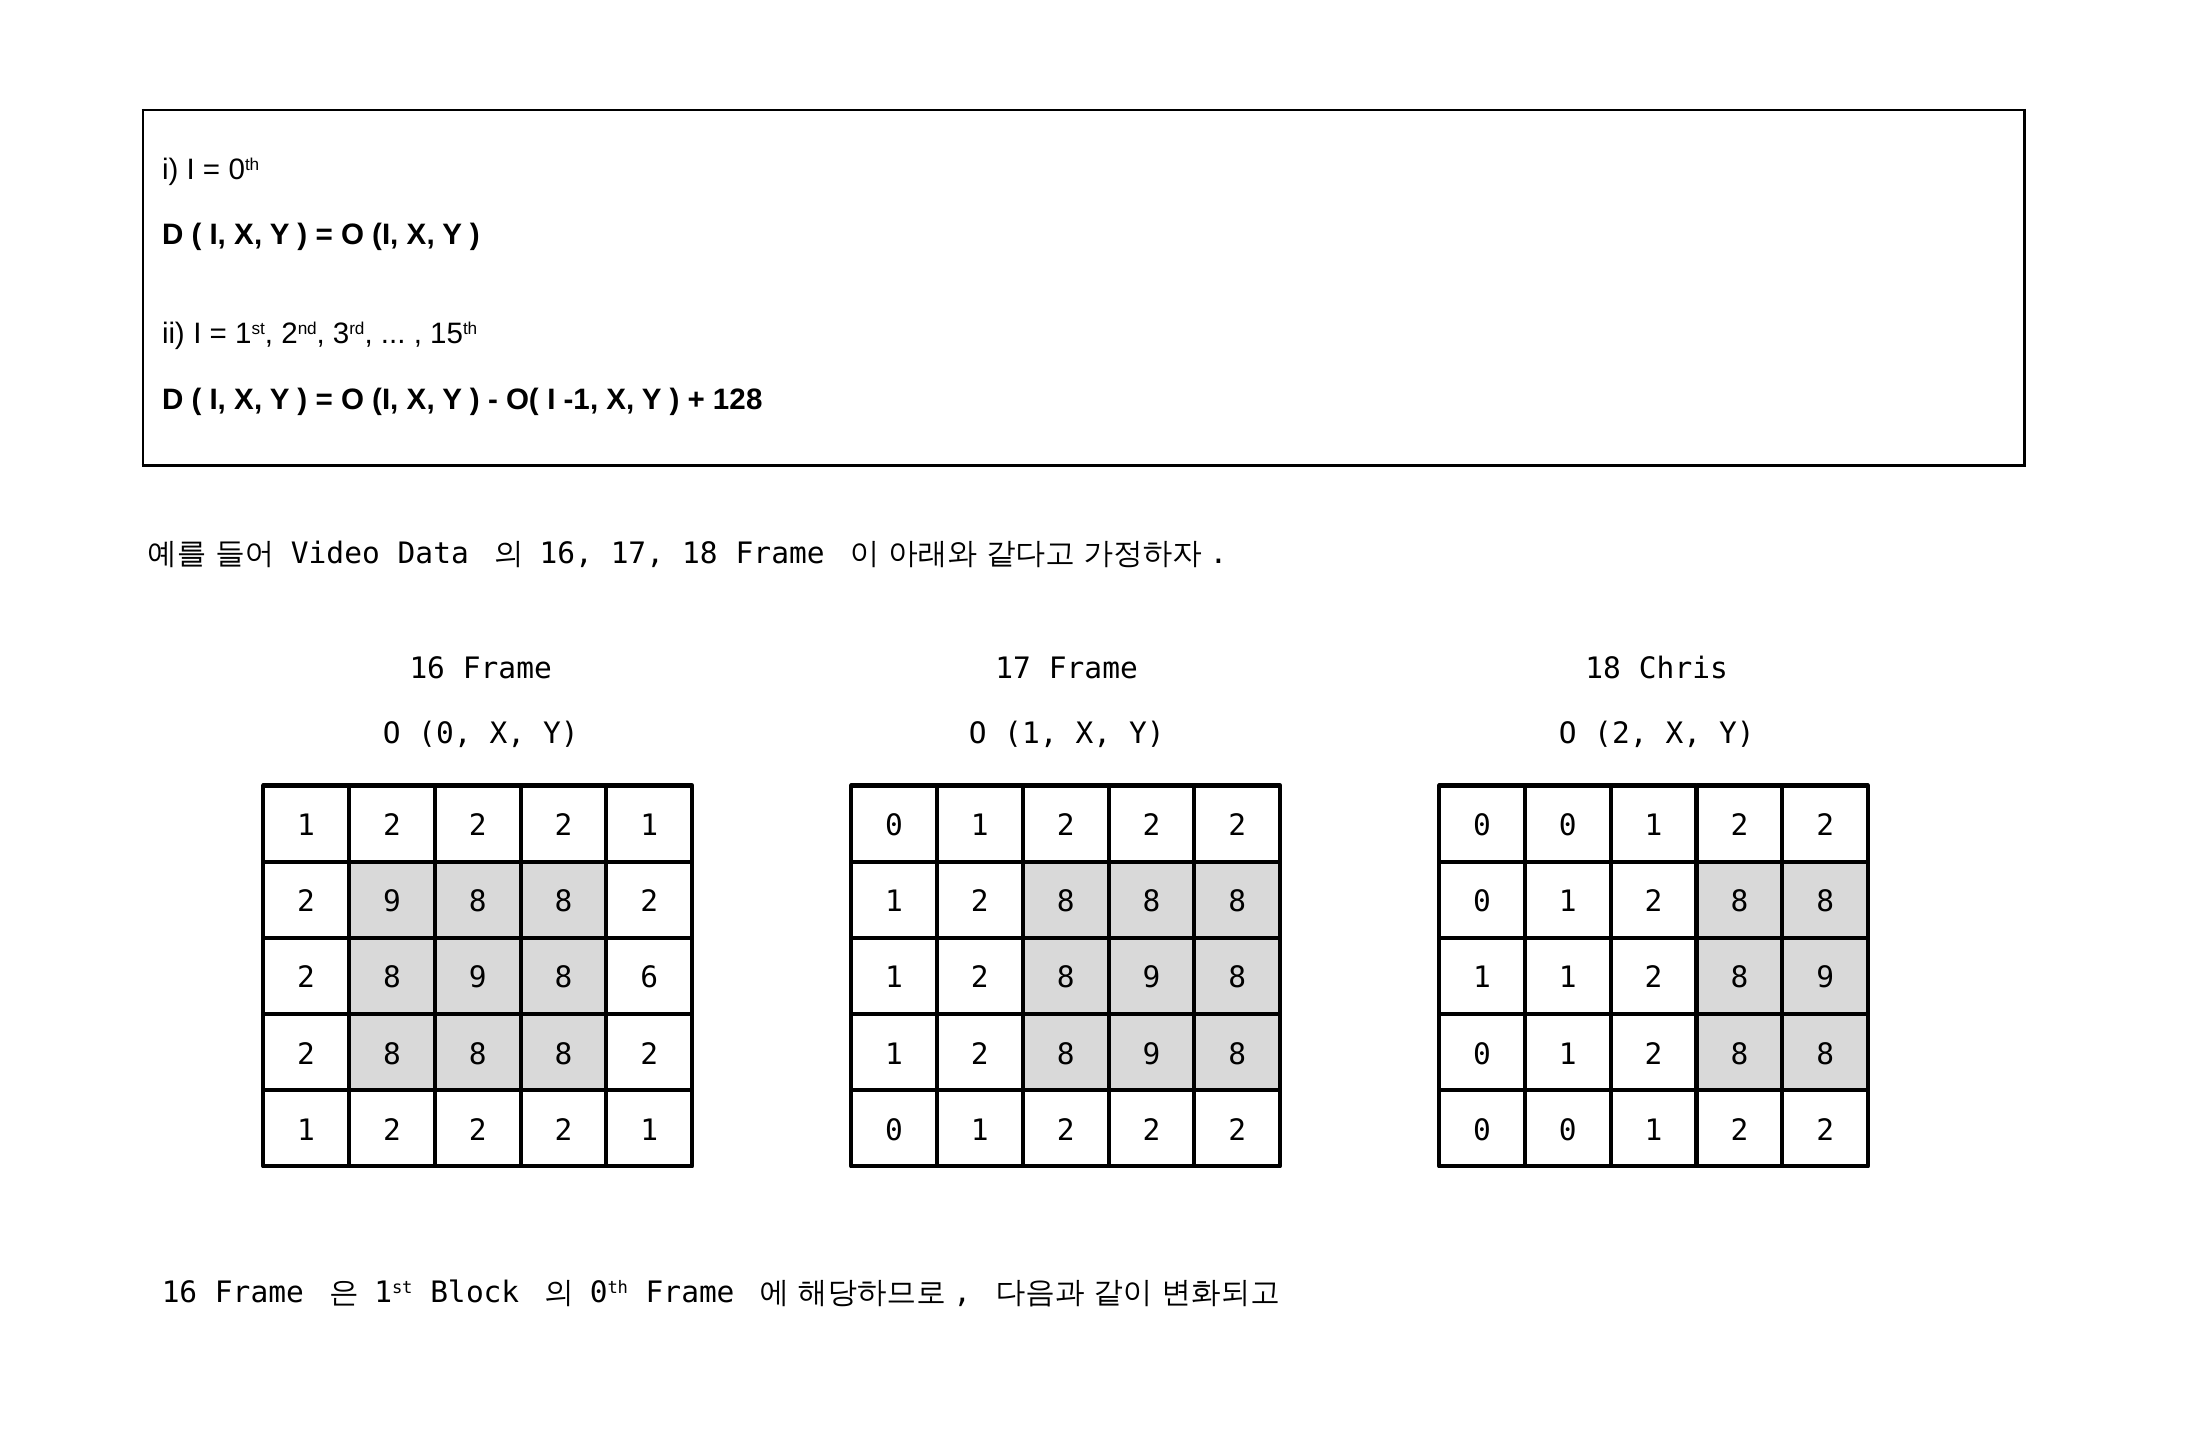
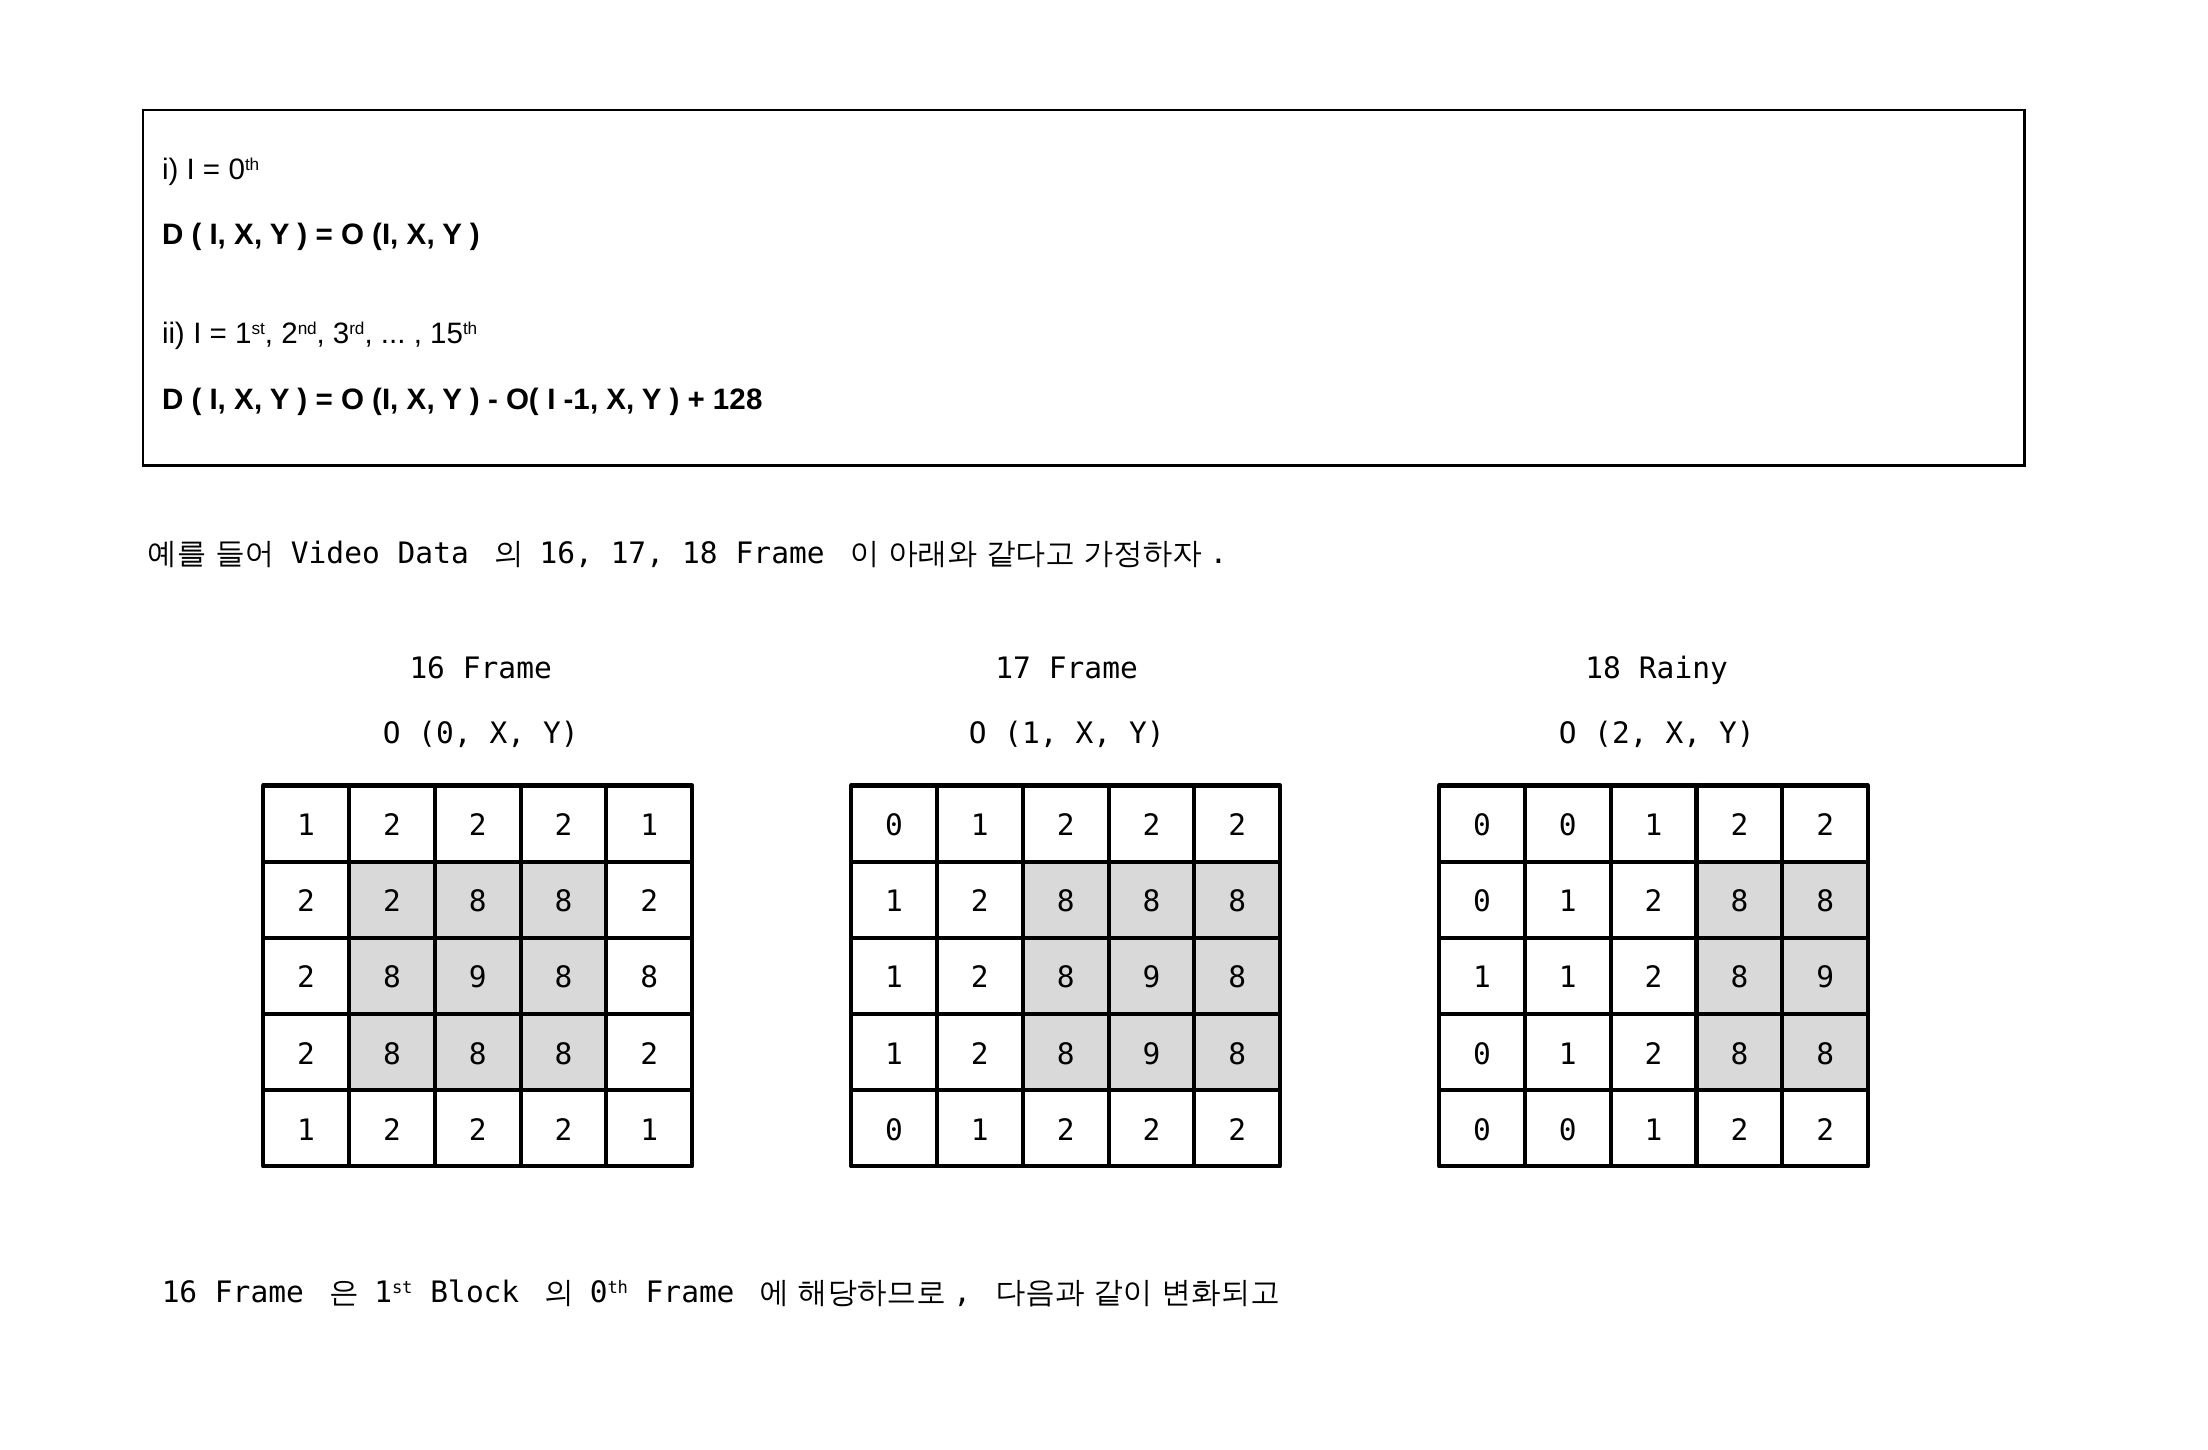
Chris: Chris -> Rainy
9 at (392, 902): 9 -> 2
9 8 6: 6 -> 8
